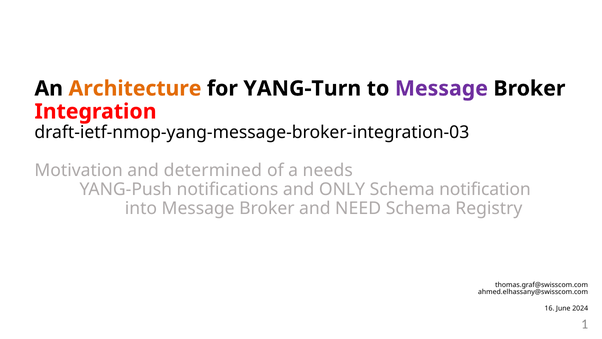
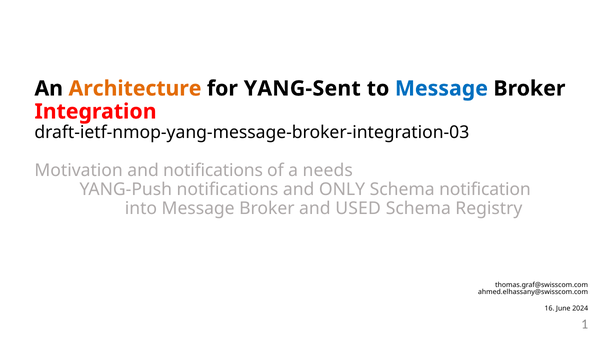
YANG-Turn: YANG-Turn -> YANG-Sent
Message at (441, 88) colour: purple -> blue
and determined: determined -> notifications
NEED: NEED -> USED
